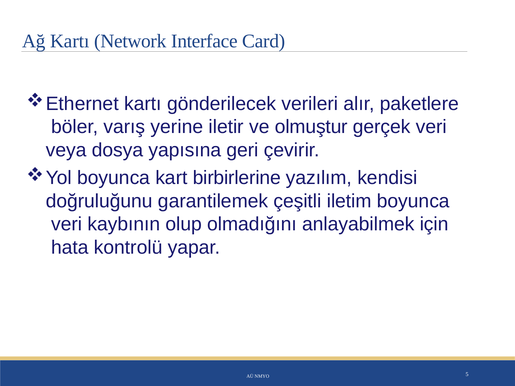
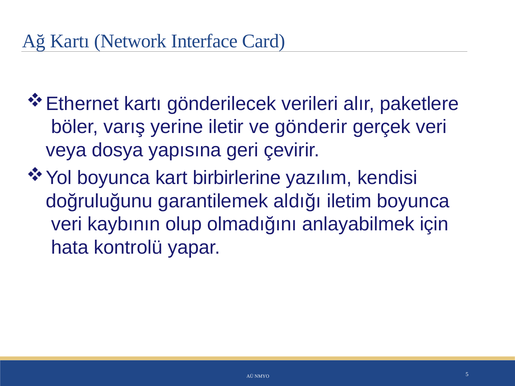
olmuştur: olmuştur -> gönderir
çeşitli: çeşitli -> aldığı
